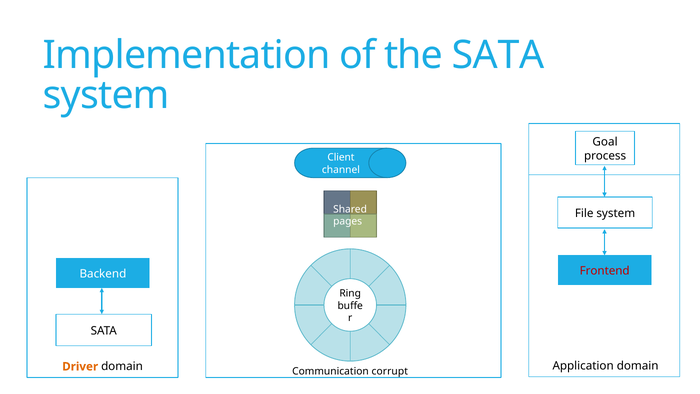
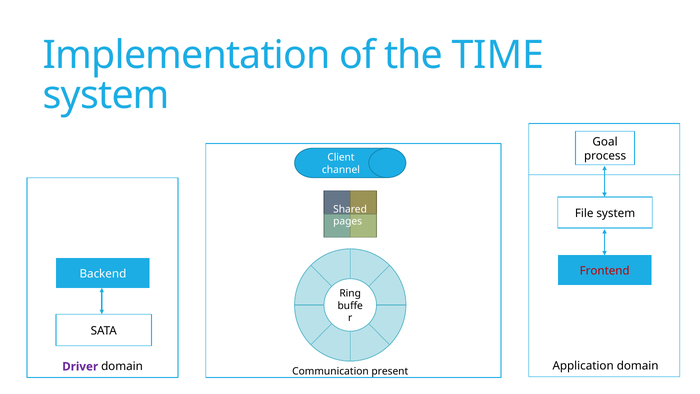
the SATA: SATA -> TIME
Driver colour: orange -> purple
corrupt: corrupt -> present
